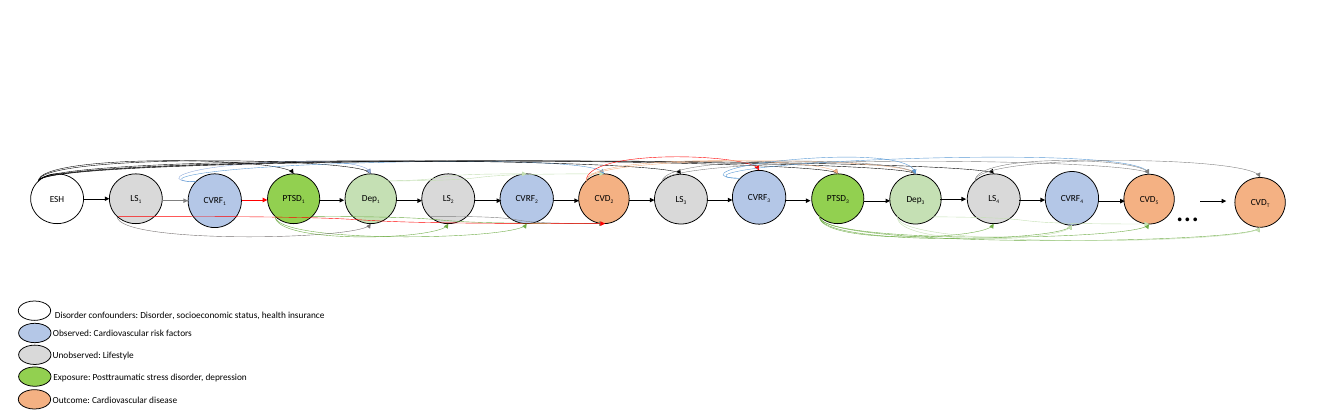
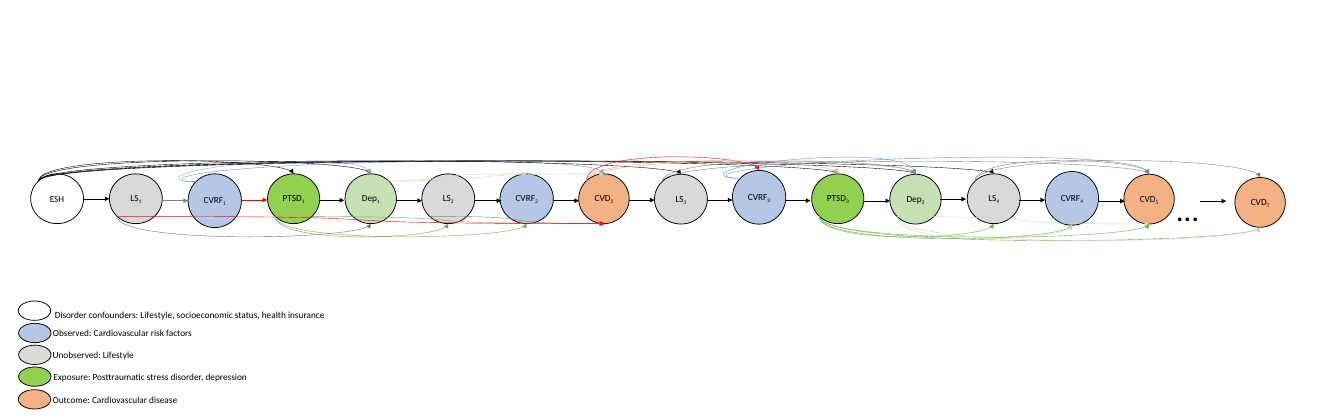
confounders Disorder: Disorder -> Lifestyle
